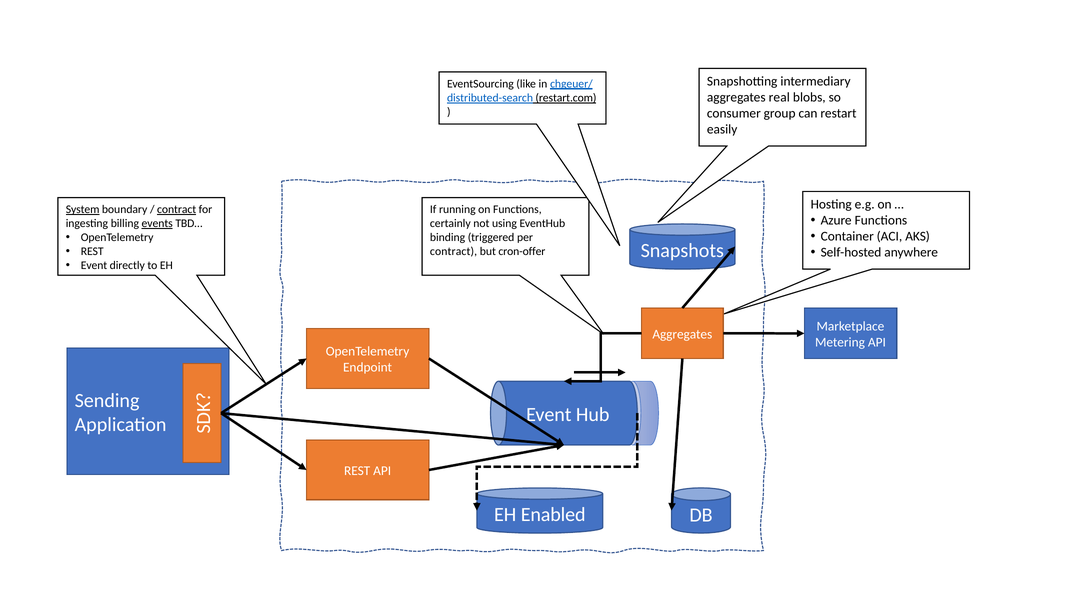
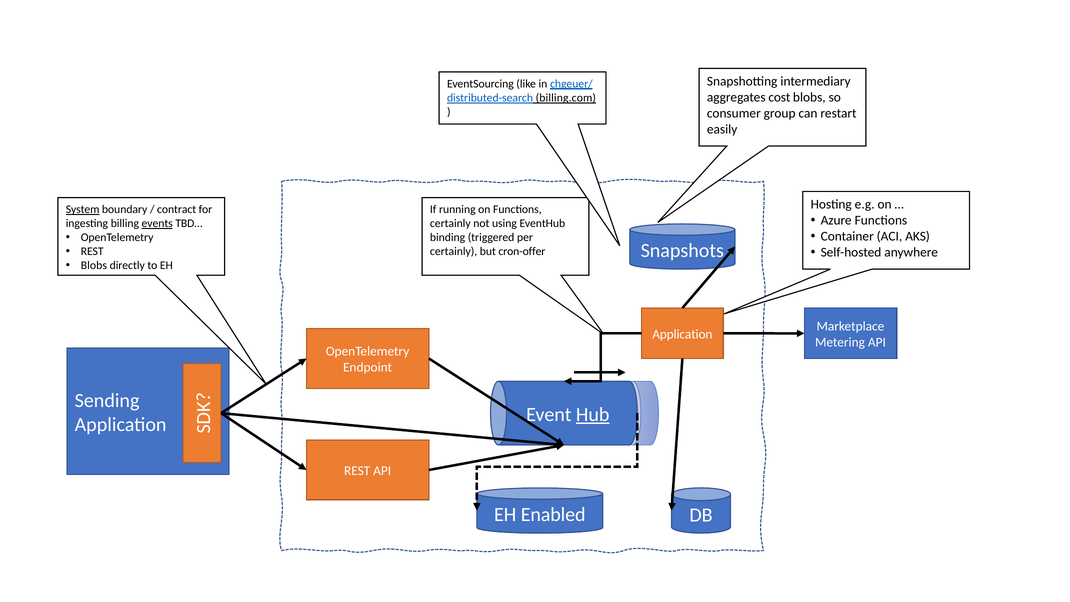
real: real -> cost
restart.com: restart.com -> billing.com
contract at (177, 209) underline: present -> none
contract at (454, 251): contract -> certainly
Event at (94, 265): Event -> Blobs
Aggregates at (682, 334): Aggregates -> Application
Hub underline: none -> present
